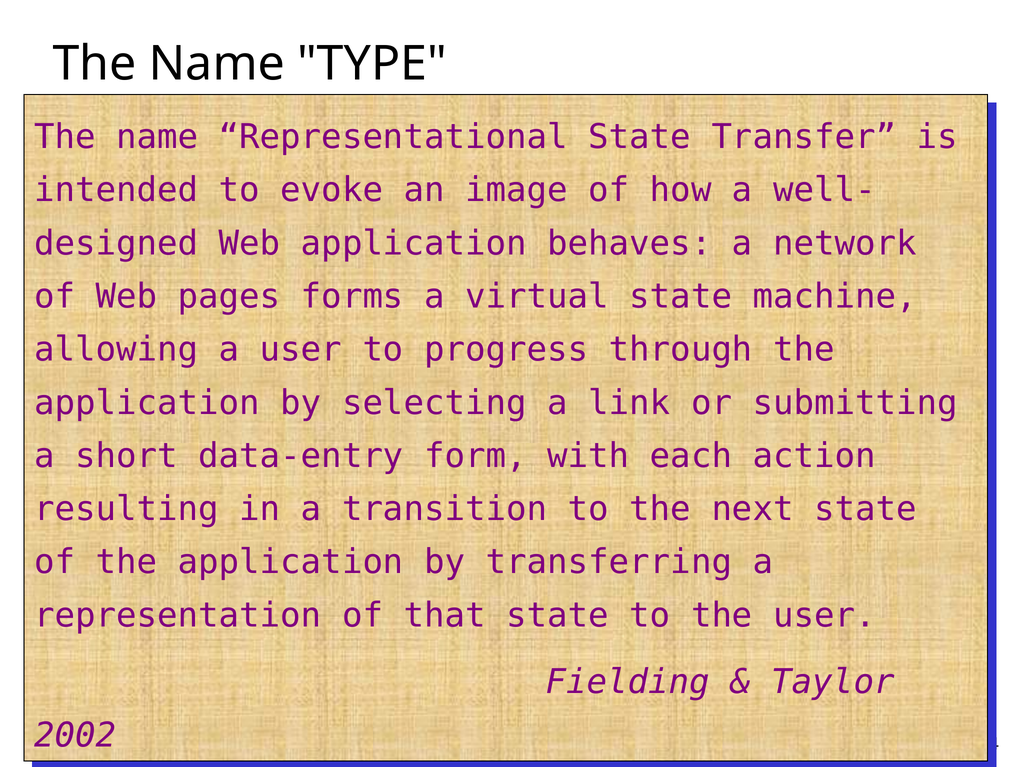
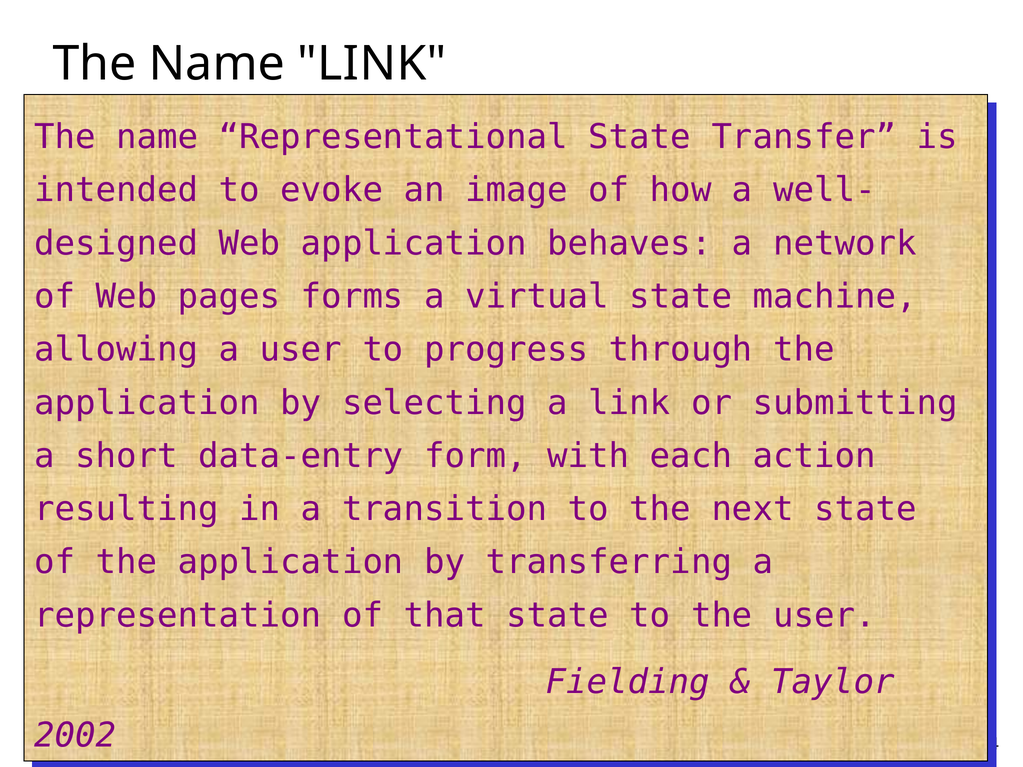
Name TYPE: TYPE -> LINK
